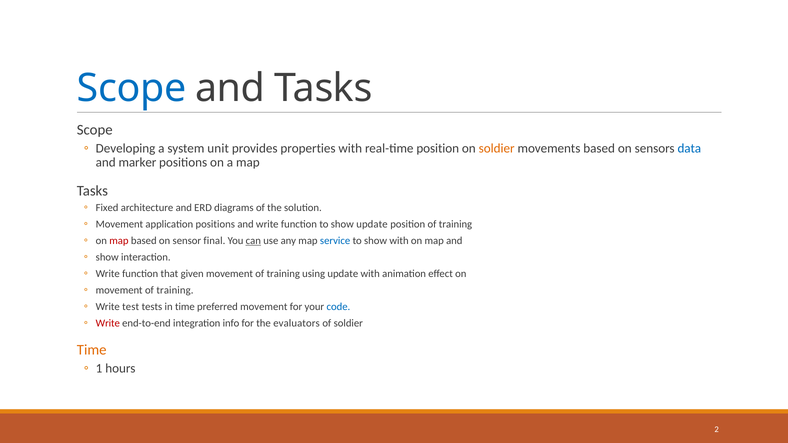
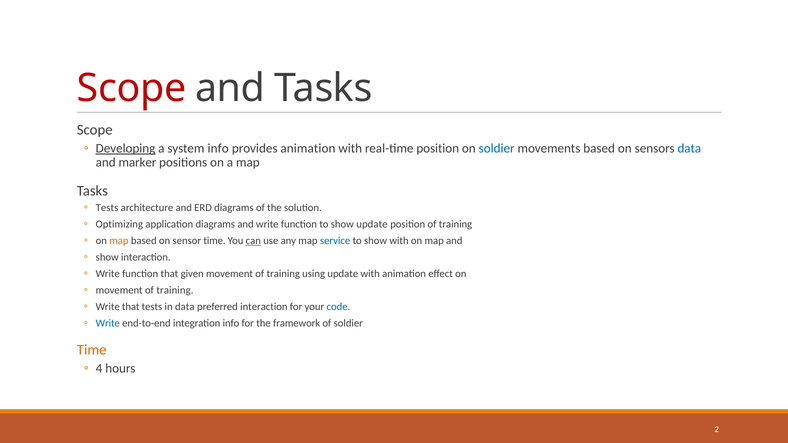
Scope at (132, 88) colour: blue -> red
Developing underline: none -> present
system unit: unit -> info
provides properties: properties -> animation
soldier at (497, 149) colour: orange -> blue
Fixed at (107, 208): Fixed -> Tests
Movement at (119, 224): Movement -> Optimizing
application positions: positions -> diagrams
map at (119, 241) colour: red -> orange
sensor final: final -> time
Write test: test -> that
in time: time -> data
preferred movement: movement -> interaction
Write at (108, 323) colour: red -> blue
evaluators: evaluators -> framework
1: 1 -> 4
